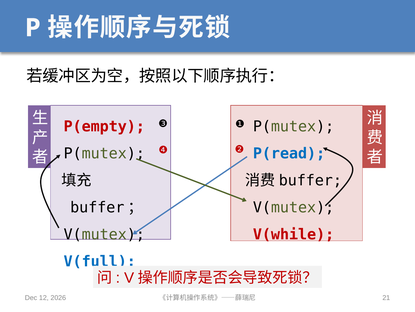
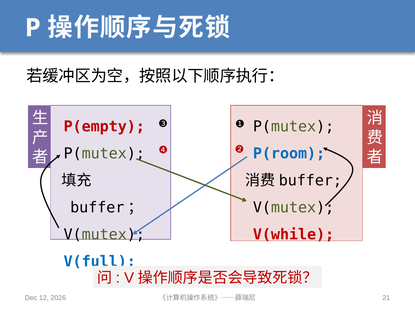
P(read: P(read -> P(room
